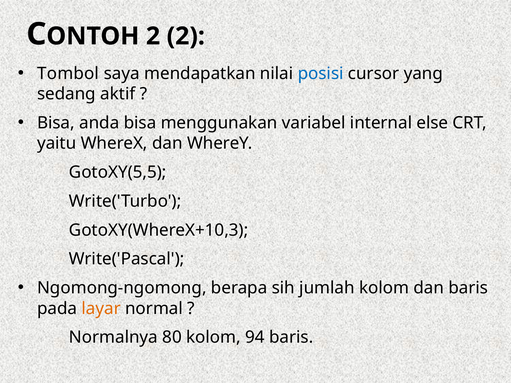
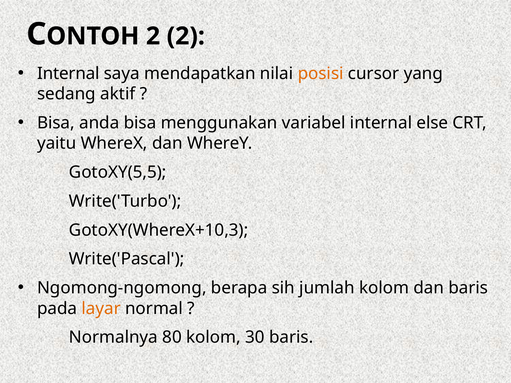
Tombol at (68, 74): Tombol -> Internal
posisi colour: blue -> orange
94: 94 -> 30
